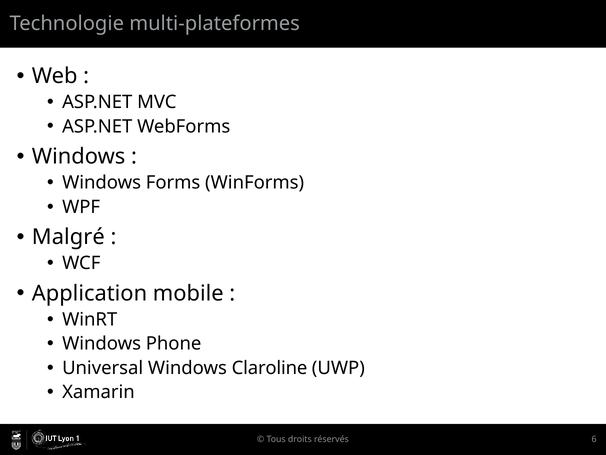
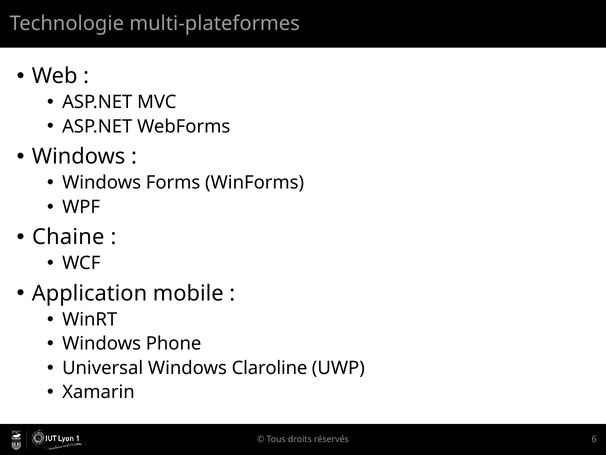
Malgré: Malgré -> Chaine
